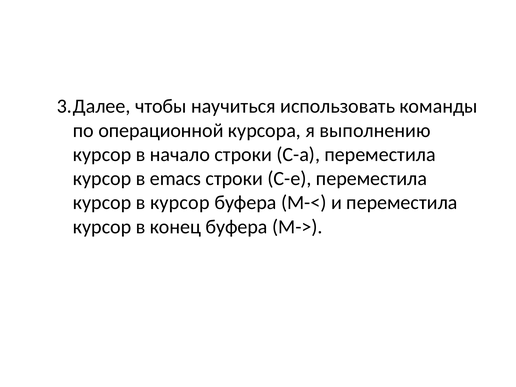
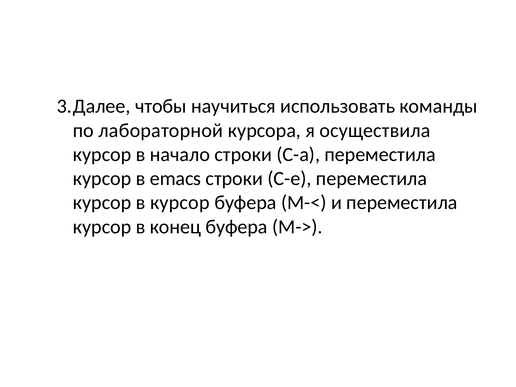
операционной: операционной -> лабораторной
выполнению: выполнению -> осуществила
